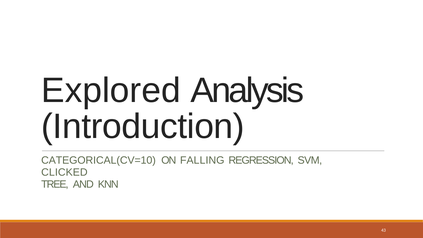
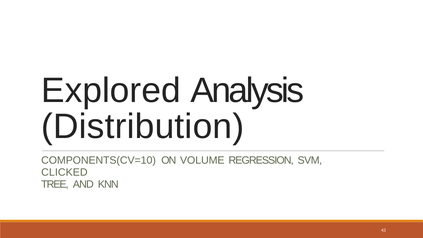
Introduction: Introduction -> Distribution
CATEGORICAL(CV=10: CATEGORICAL(CV=10 -> COMPONENTS(CV=10
FALLING: FALLING -> VOLUME
